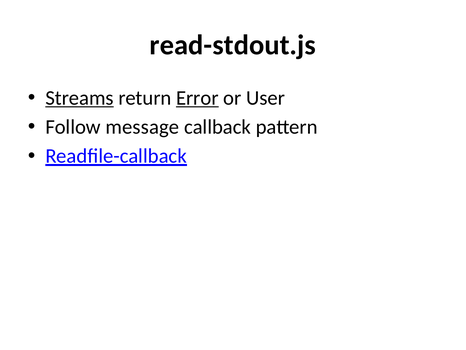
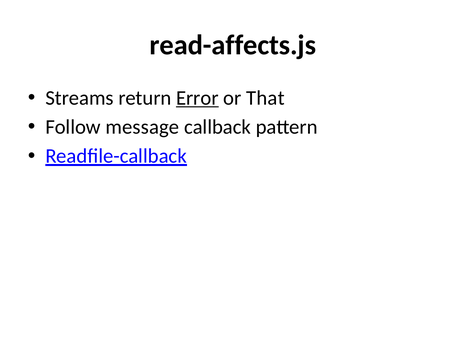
read-stdout.js: read-stdout.js -> read-affects.js
Streams underline: present -> none
User: User -> That
